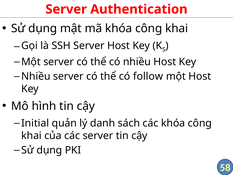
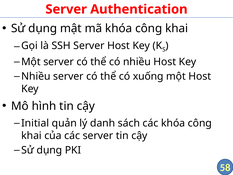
follow: follow -> xuống
